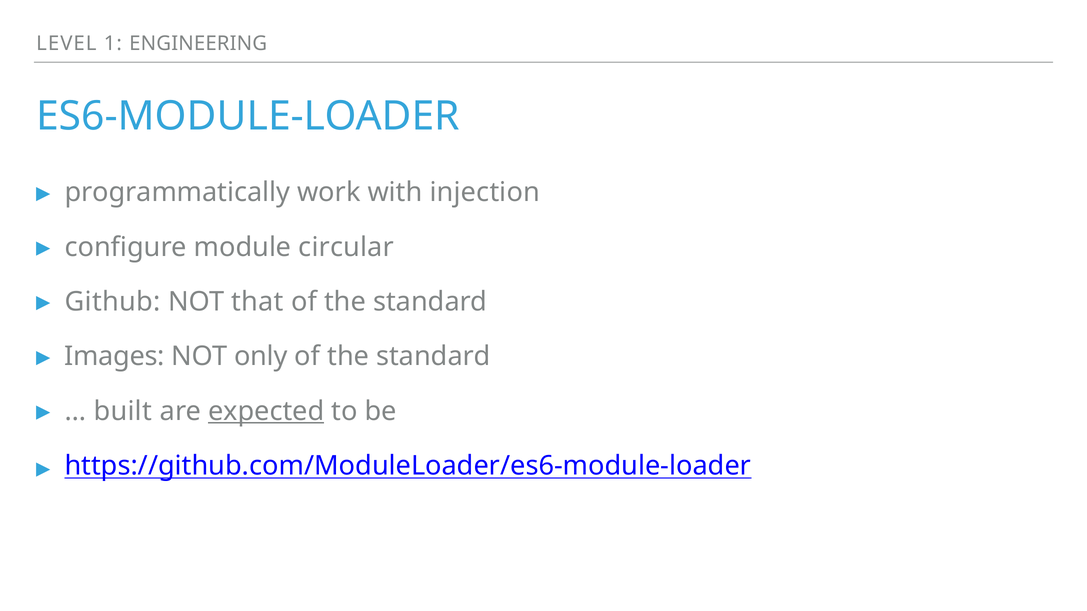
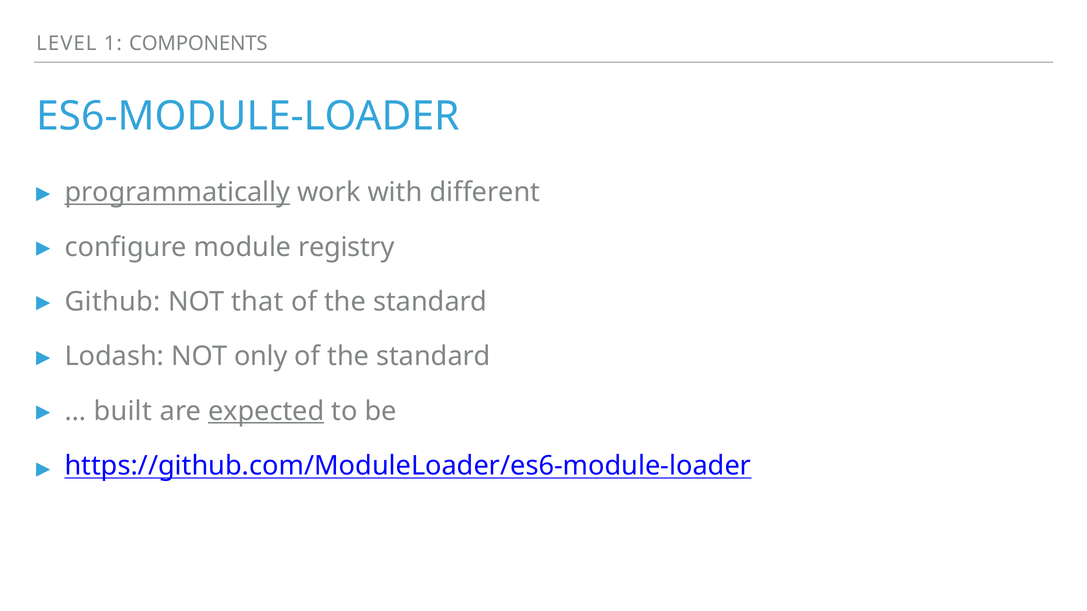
ENGINEERING: ENGINEERING -> COMPONENTS
programmatically underline: none -> present
injection: injection -> different
circular: circular -> registry
Images: Images -> Lodash
